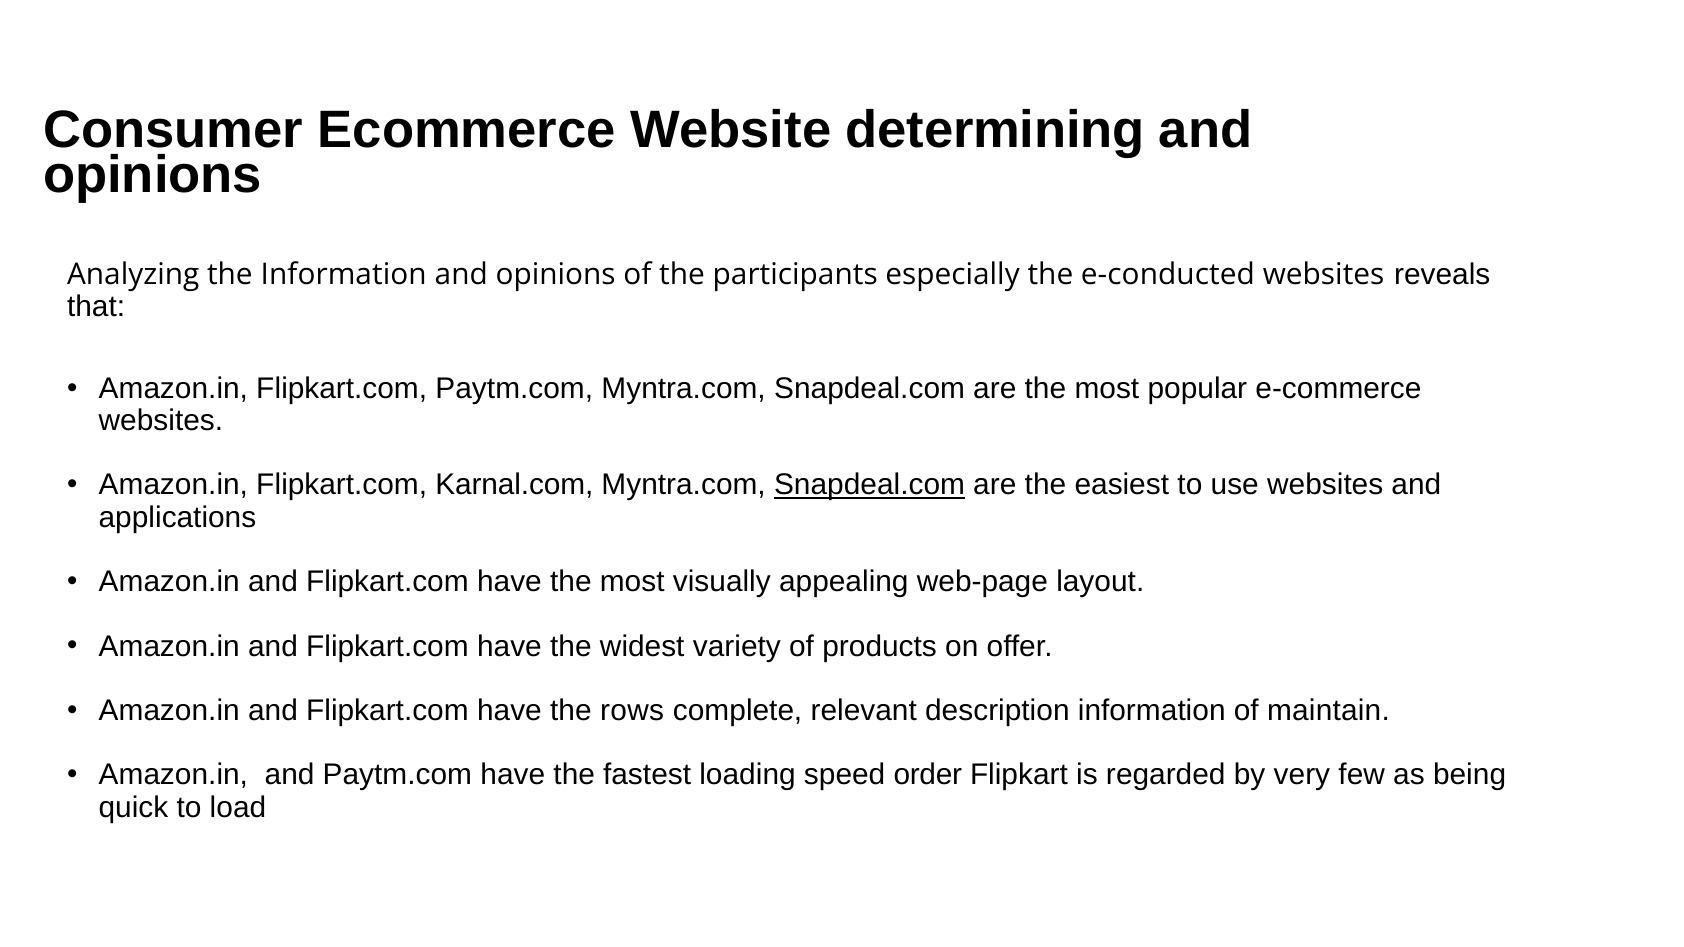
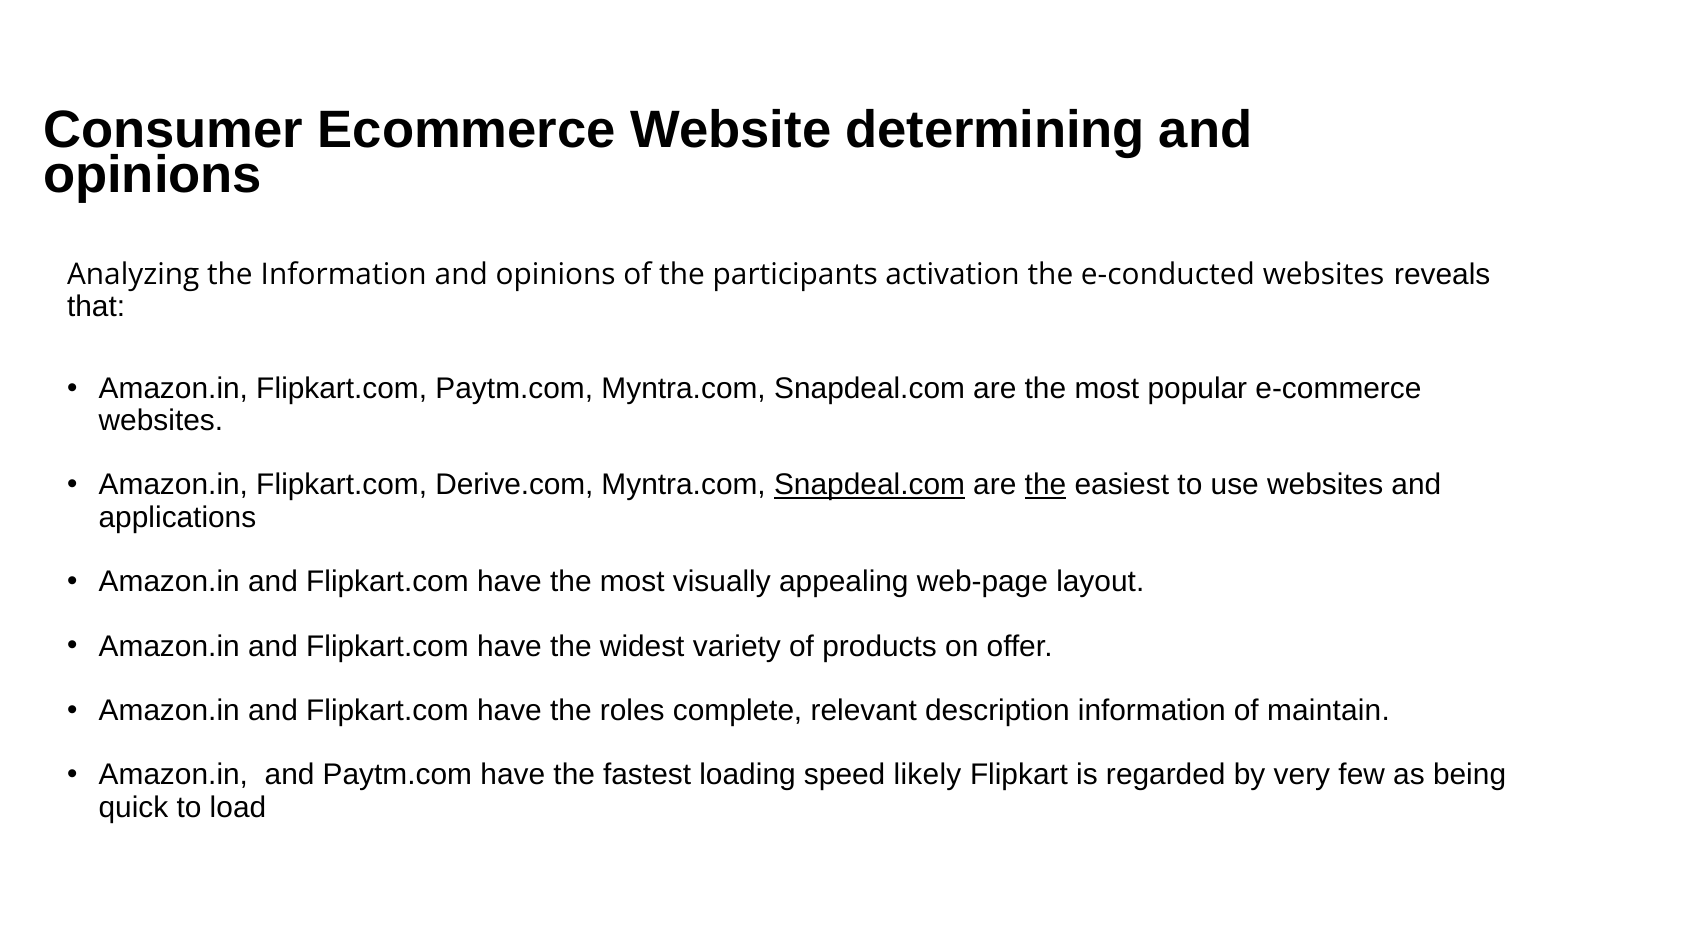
especially: especially -> activation
Karnal.com: Karnal.com -> Derive.com
the at (1045, 485) underline: none -> present
rows: rows -> roles
order: order -> likely
